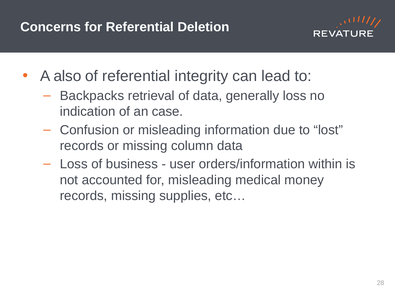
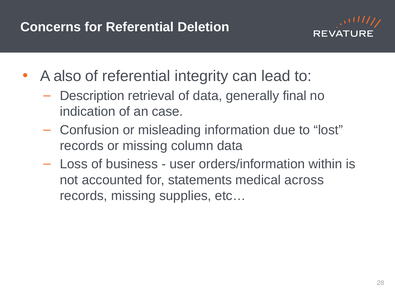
Backpacks: Backpacks -> Description
generally loss: loss -> final
for misleading: misleading -> statements
money: money -> across
